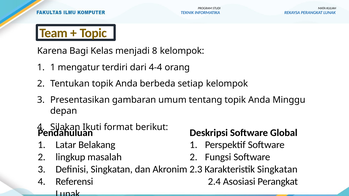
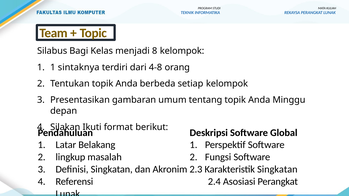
Karena: Karena -> Silabus
mengatur: mengatur -> sintaknya
4-4: 4-4 -> 4-8
